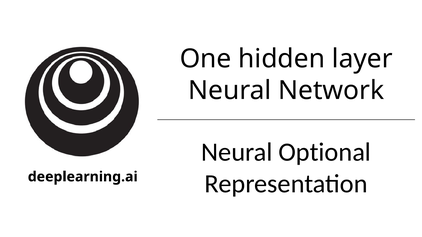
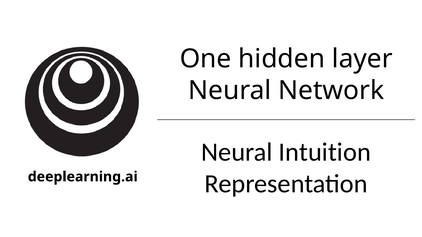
Optional: Optional -> Intuition
